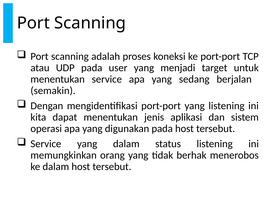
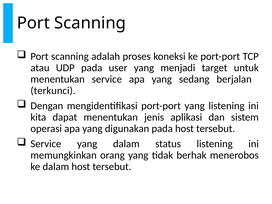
semakin: semakin -> terkunci
